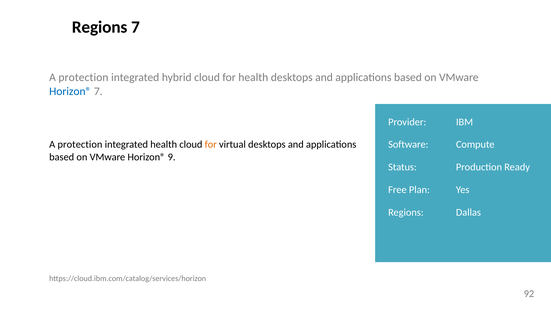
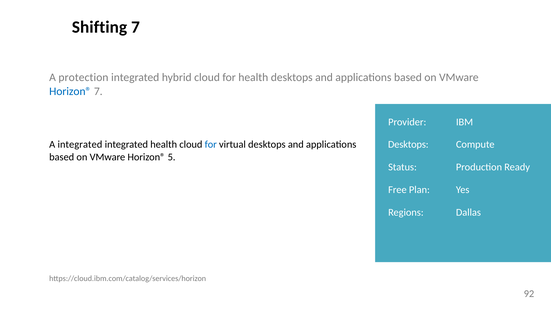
Regions at (100, 27): Regions -> Shifting
protection at (80, 145): protection -> integrated
for at (211, 145) colour: orange -> blue
Software at (408, 145): Software -> Desktops
9: 9 -> 5
